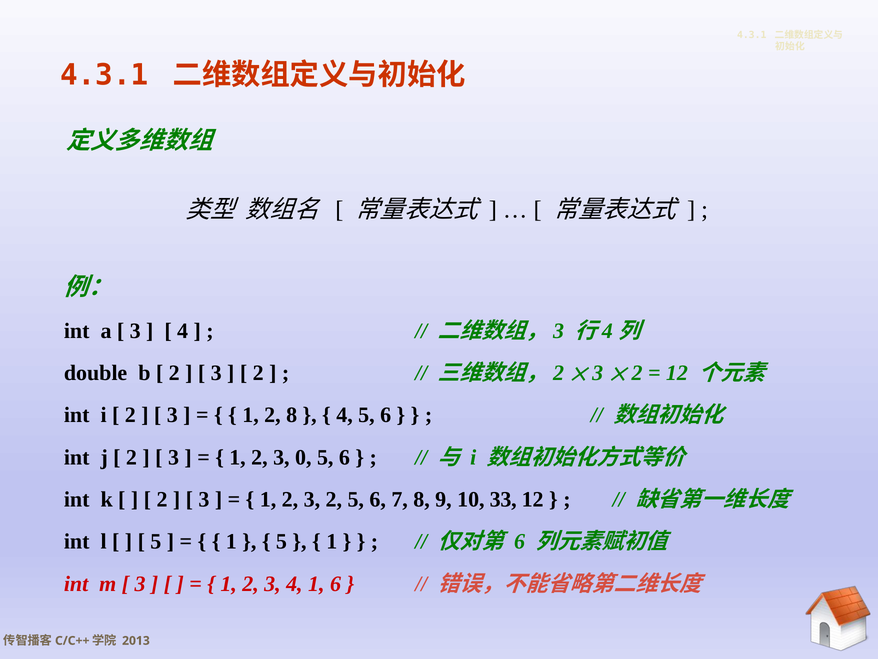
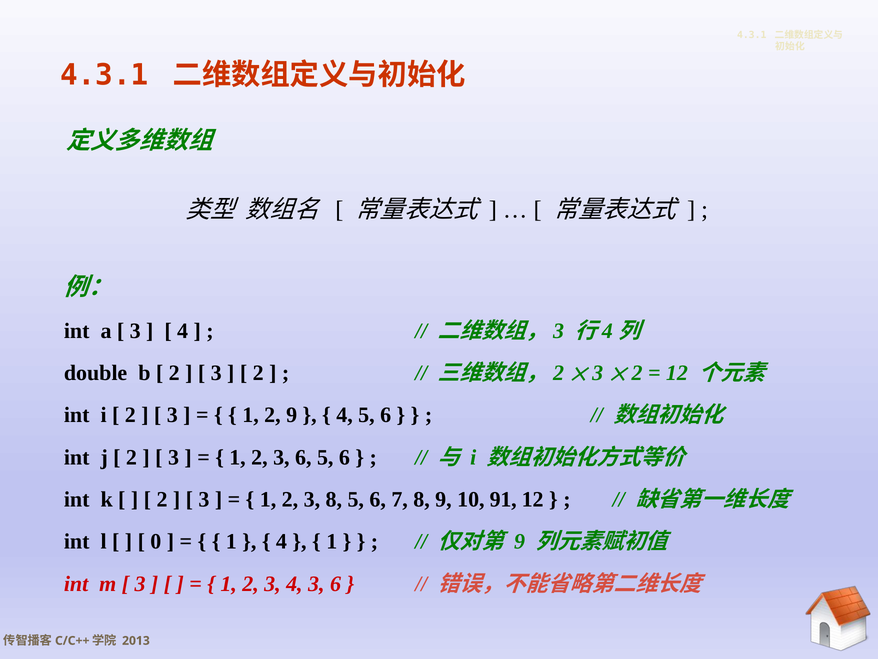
2 8: 8 -> 9
2 3 0: 0 -> 6
3 2: 2 -> 8
33: 33 -> 91
5 at (156, 541): 5 -> 0
5 at (281, 541): 5 -> 4
6 at (520, 541): 6 -> 9
4 1: 1 -> 3
